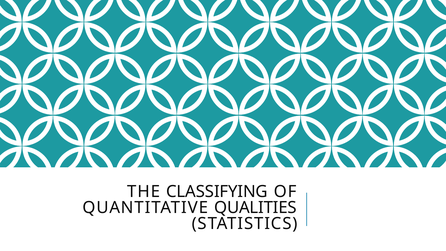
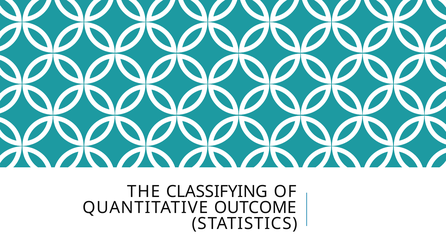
QUALITIES: QUALITIES -> OUTCOME
